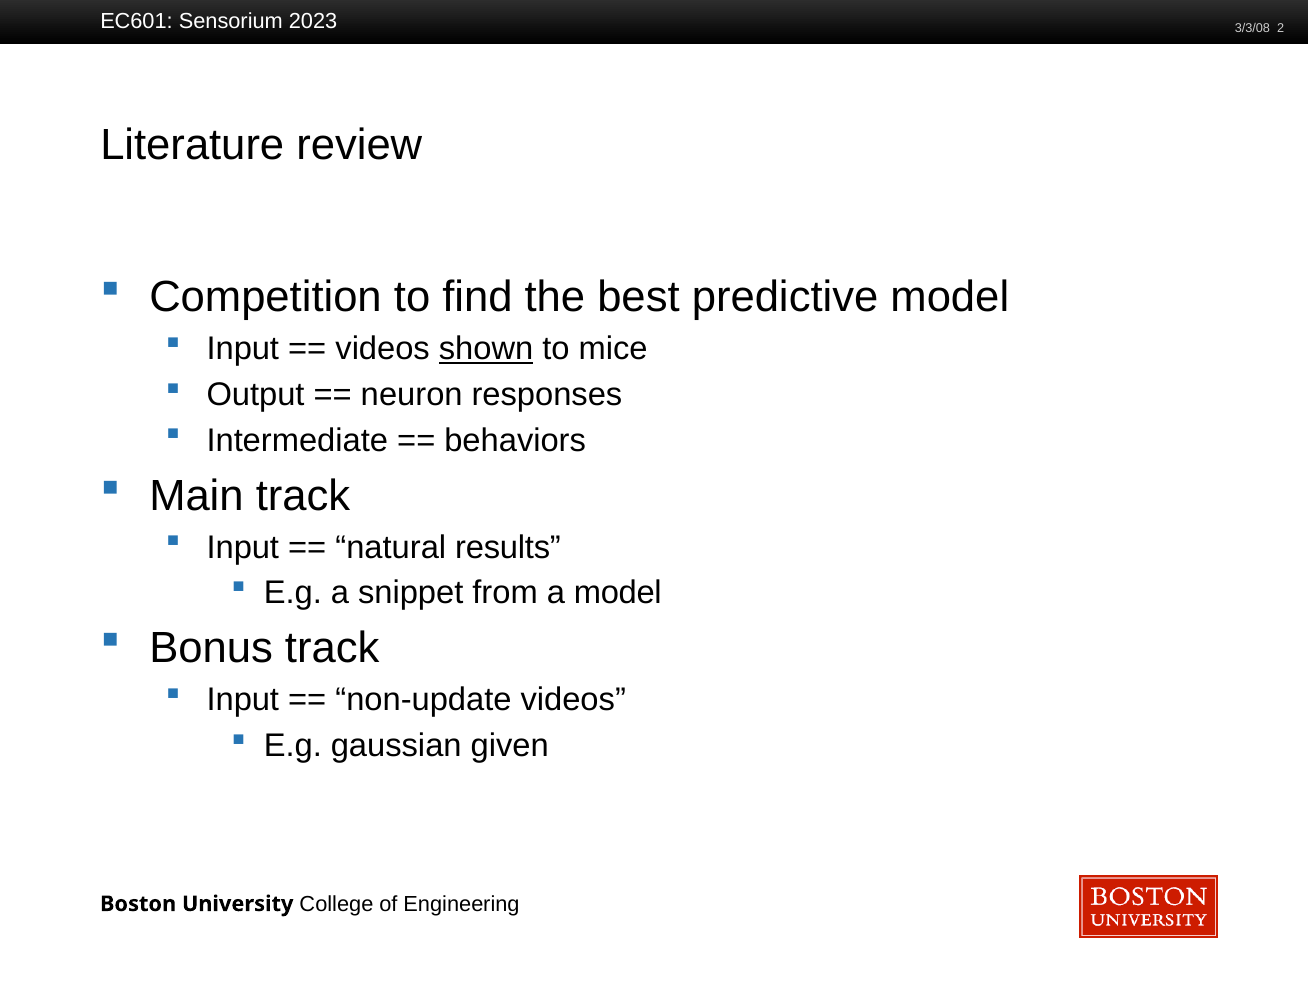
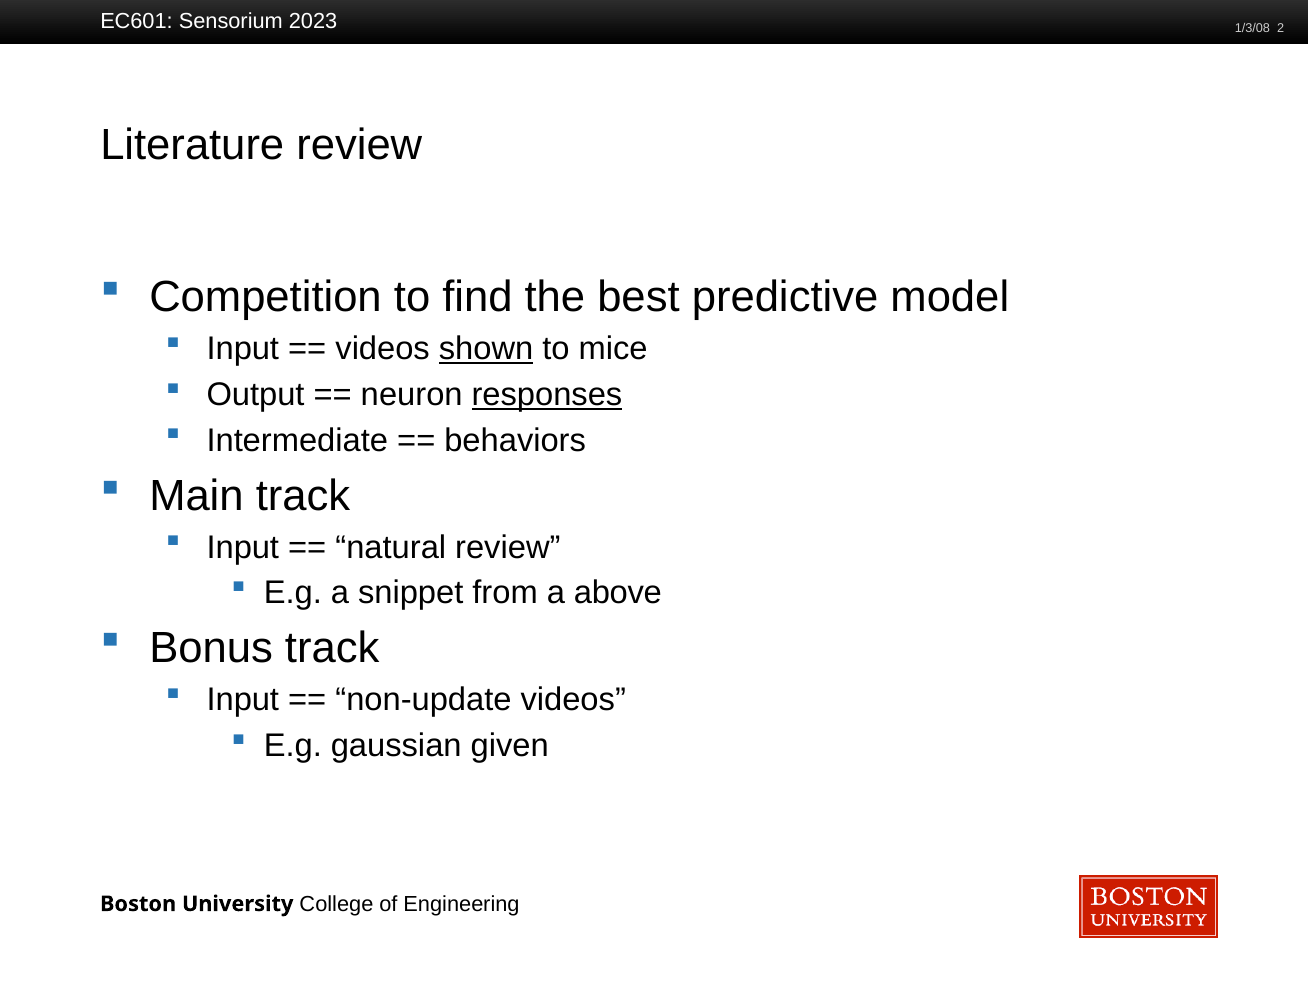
3/3/08: 3/3/08 -> 1/3/08
responses underline: none -> present
natural results: results -> review
a model: model -> above
